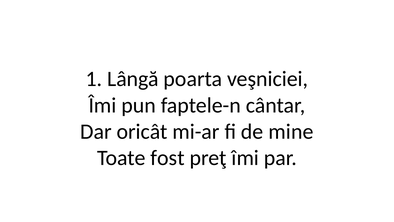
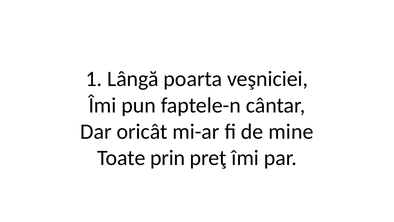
fost: fost -> prin
